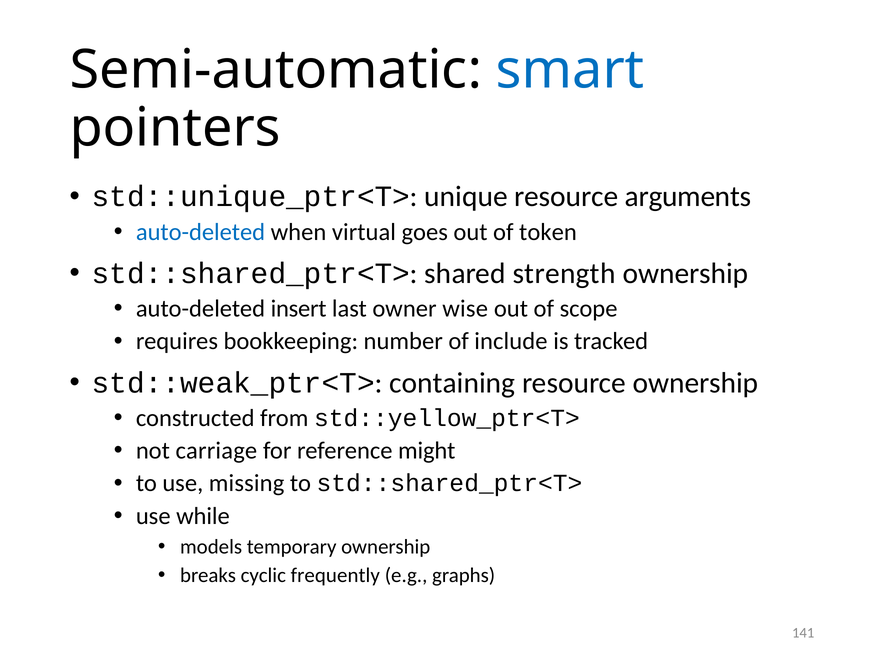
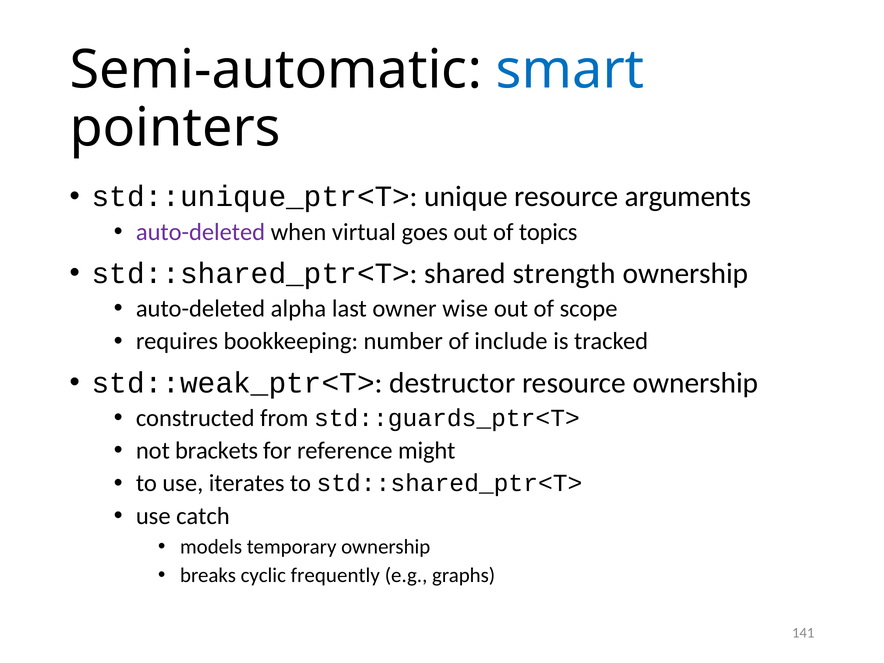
auto-deleted at (200, 232) colour: blue -> purple
token: token -> topics
insert: insert -> alpha
containing: containing -> destructor
std::yellow_ptr<T>: std::yellow_ptr<T> -> std::guards_ptr<T>
carriage: carriage -> brackets
missing: missing -> iterates
while: while -> catch
